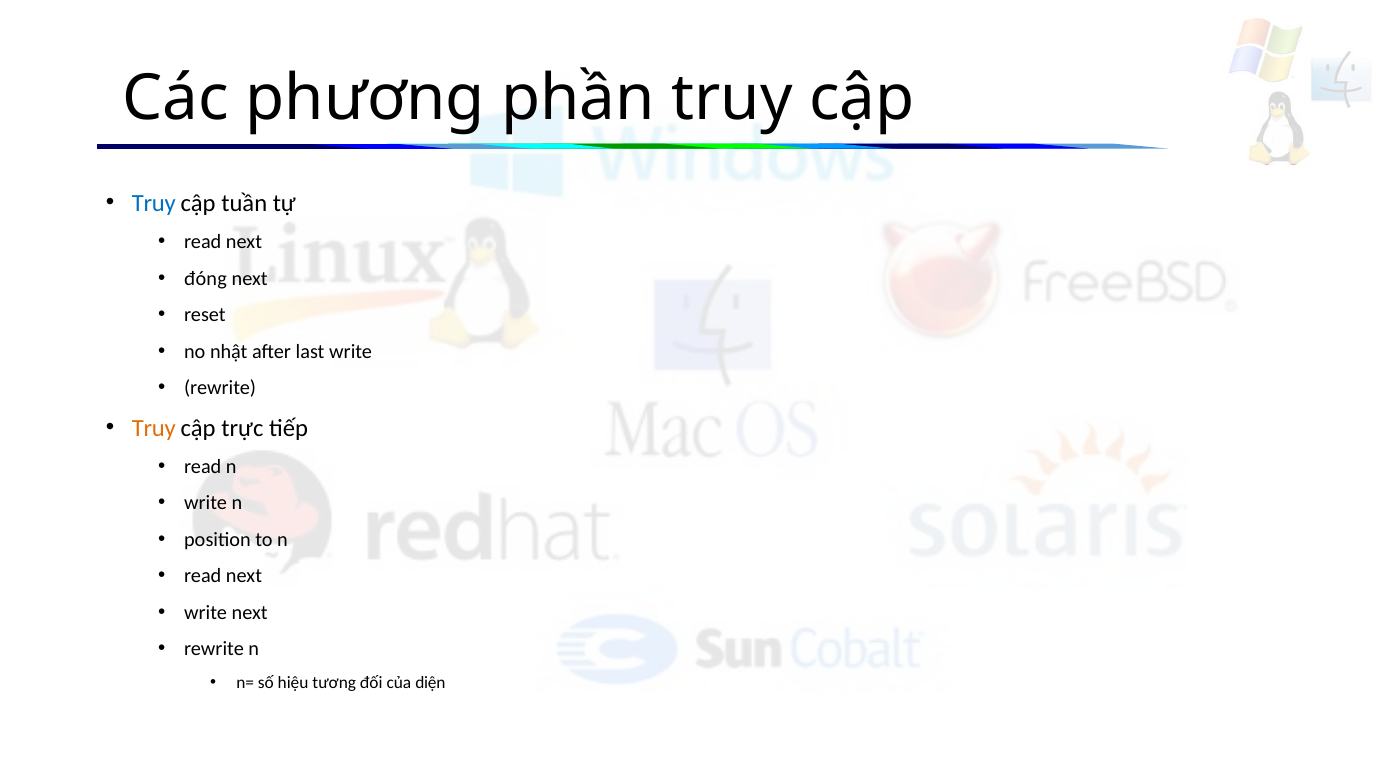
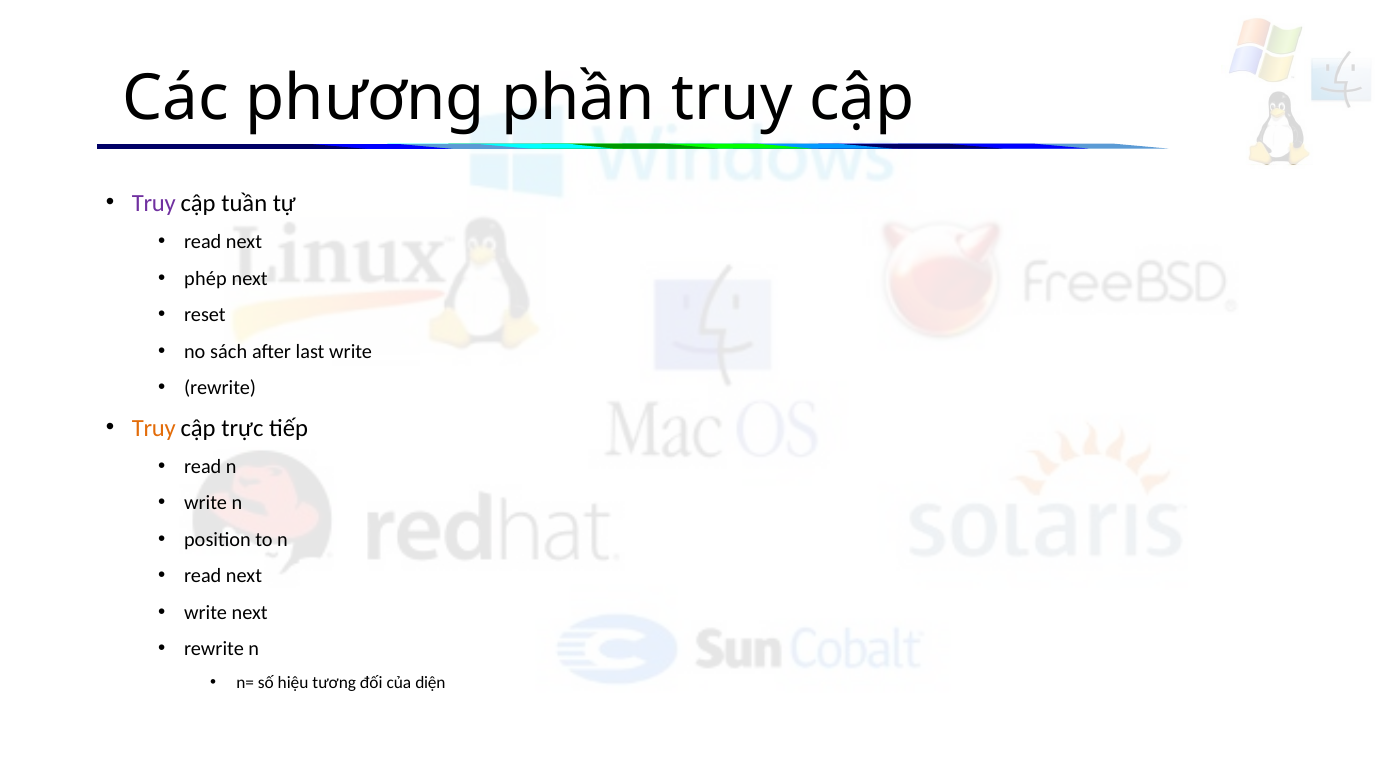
Truy at (154, 203) colour: blue -> purple
đóng: đóng -> phép
nhật: nhật -> sách
